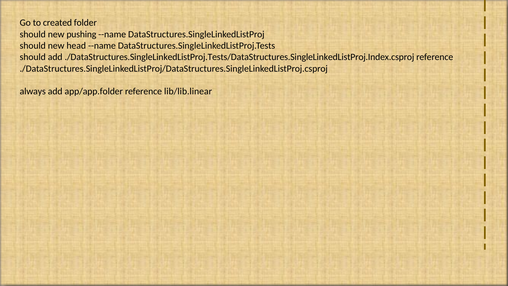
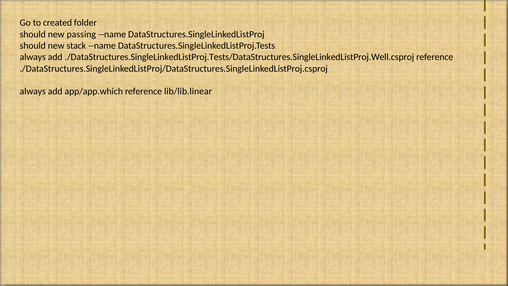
pushing: pushing -> passing
head: head -> stack
should at (33, 57): should -> always
./DataStructures.SingleLinkedListProj.Tests/DataStructures.SingleLinkedListProj.Index.csproj: ./DataStructures.SingleLinkedListProj.Tests/DataStructures.SingleLinkedListProj.Index.csproj -> ./DataStructures.SingleLinkedListProj.Tests/DataStructures.SingleLinkedListProj.Well.csproj
app/app.folder: app/app.folder -> app/app.which
